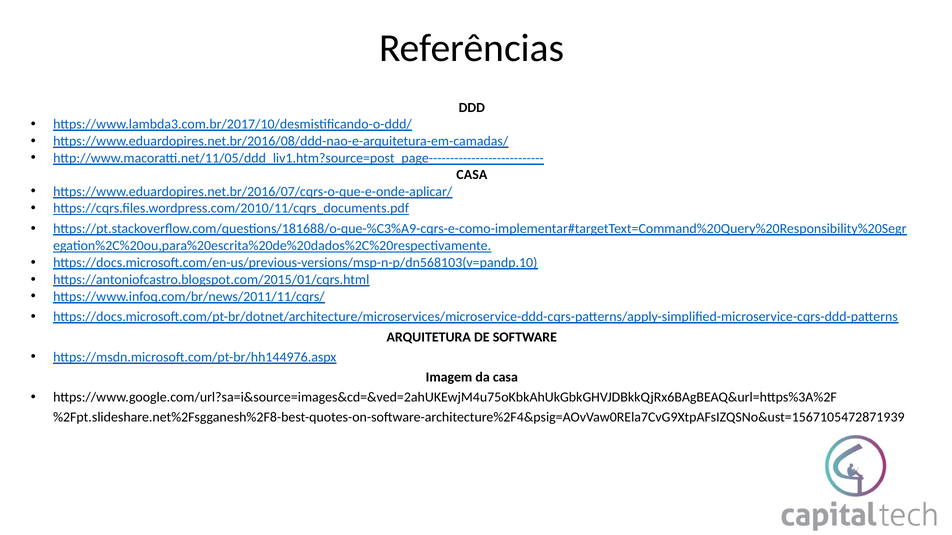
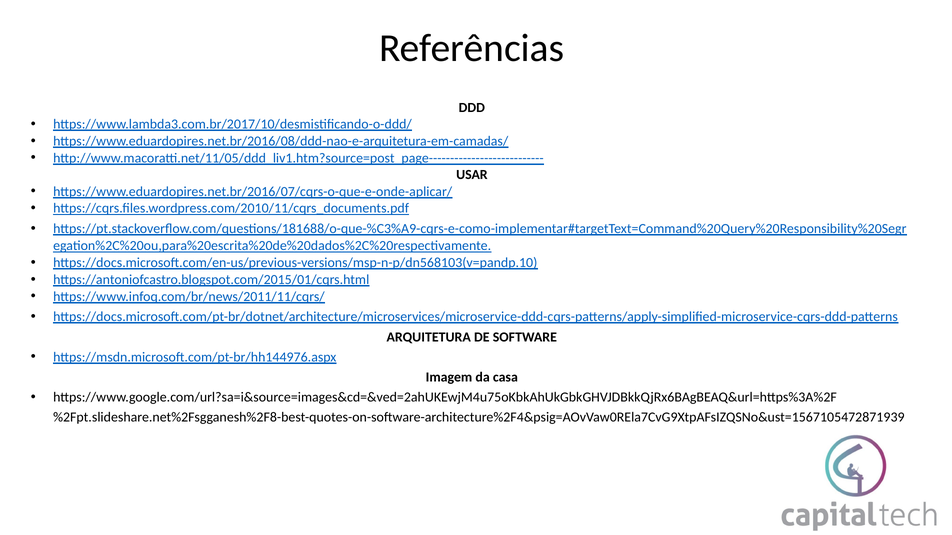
CASA at (472, 175): CASA -> USAR
